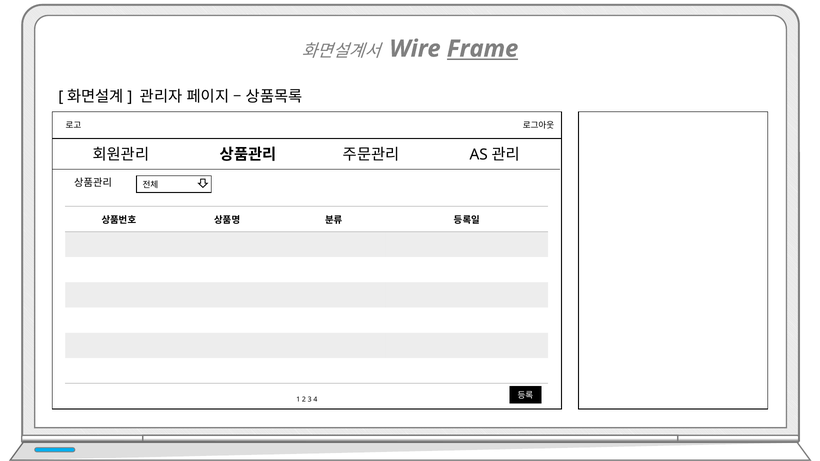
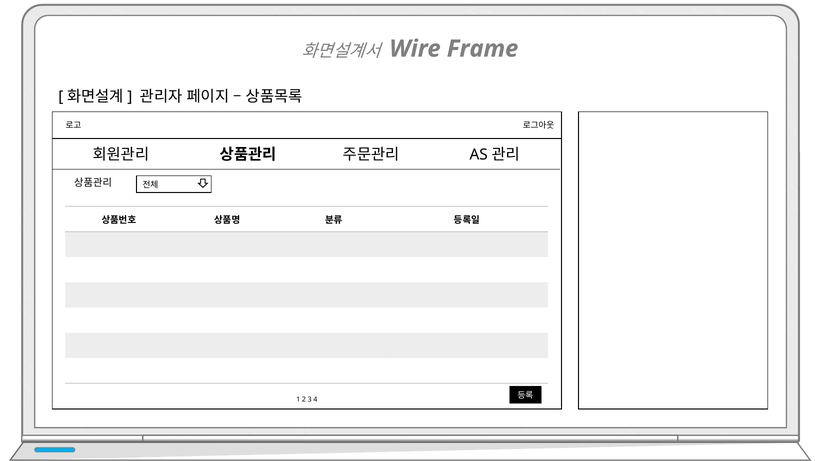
Frame underline: present -> none
